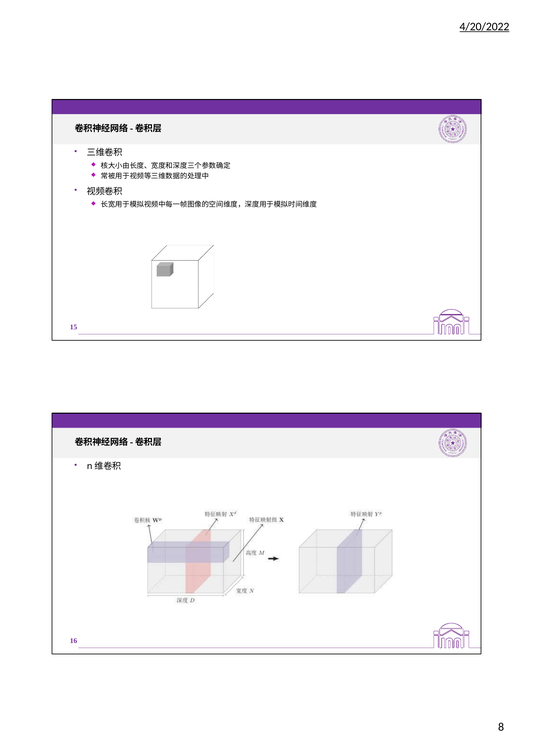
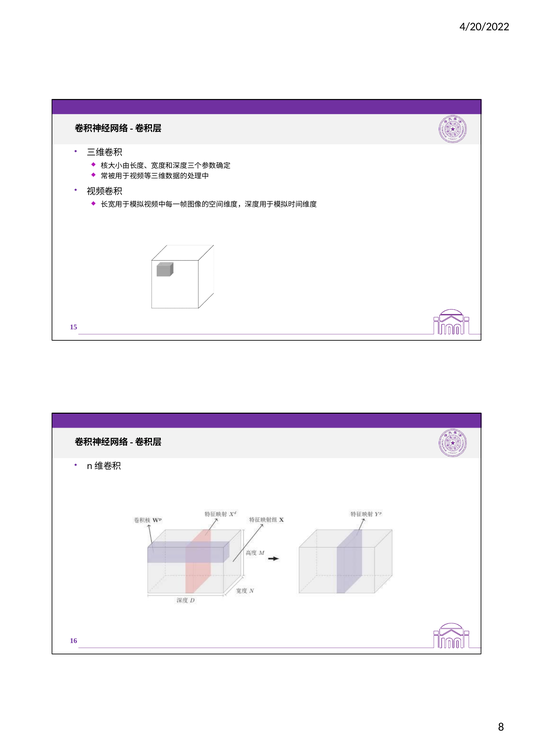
4/20/2022 underline: present -> none
